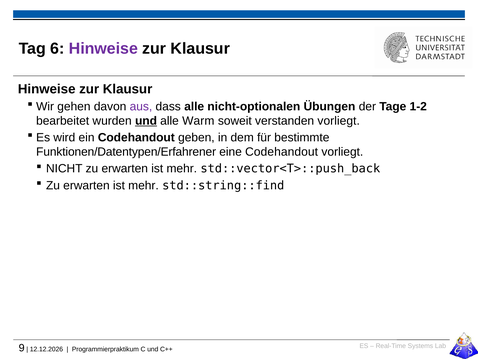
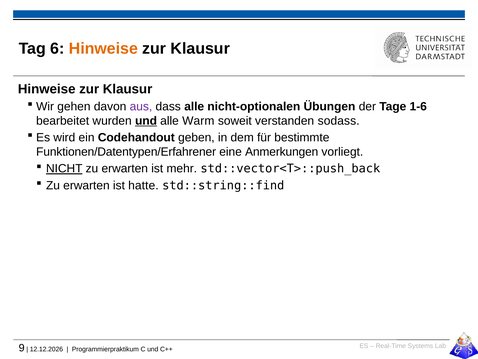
Hinweise at (103, 49) colour: purple -> orange
1-2: 1-2 -> 1-6
verstanden vorliegt: vorliegt -> sodass
eine Codehandout: Codehandout -> Anmerkungen
NICHT underline: none -> present
mehr at (143, 185): mehr -> hatte
